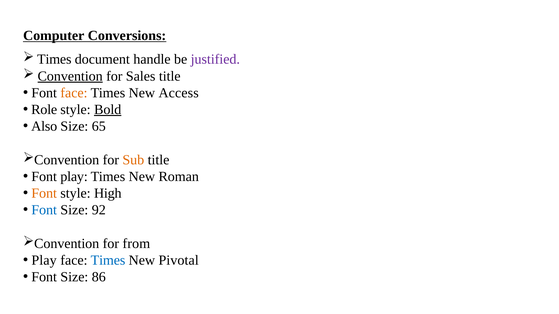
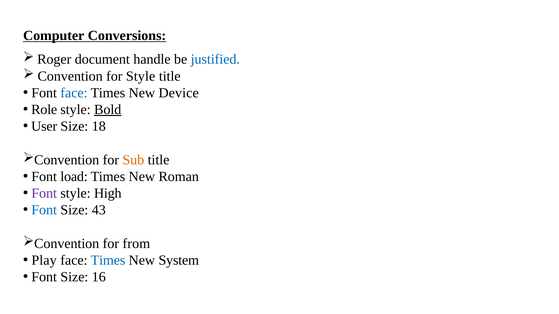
Times at (54, 59): Times -> Roger
justified colour: purple -> blue
Convention underline: present -> none
for Sales: Sales -> Style
face at (74, 93) colour: orange -> blue
Access: Access -> Device
Also: Also -> User
65: 65 -> 18
Font play: play -> load
Font at (44, 194) colour: orange -> purple
92: 92 -> 43
Pivotal: Pivotal -> System
86: 86 -> 16
